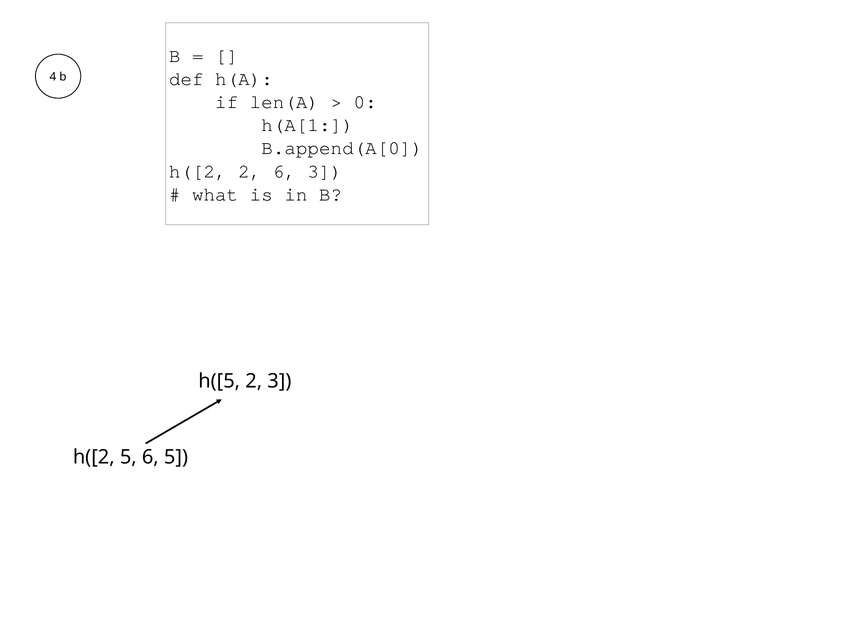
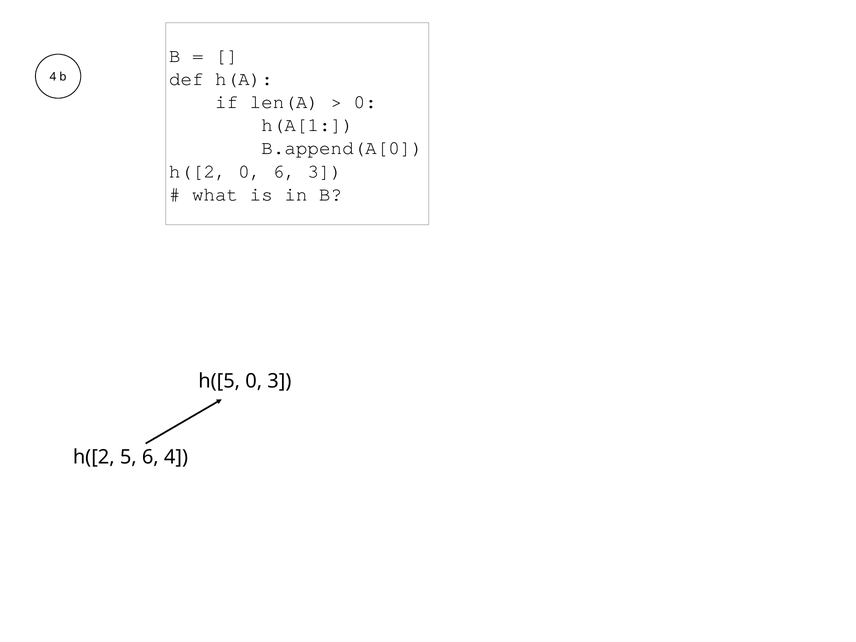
h([2 2: 2 -> 0
h([5 2: 2 -> 0
6 5: 5 -> 4
